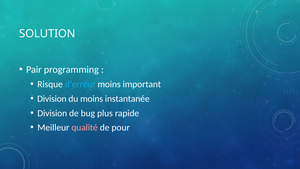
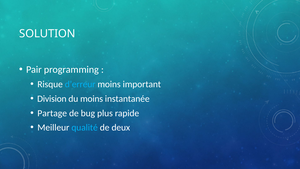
Division at (52, 113): Division -> Partage
qualité colour: pink -> light blue
pour: pour -> deux
